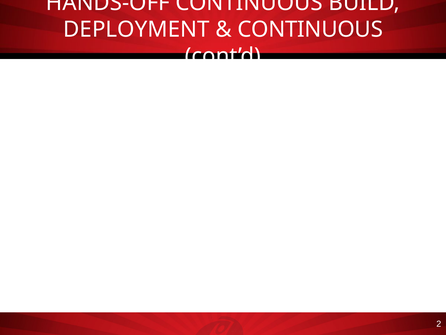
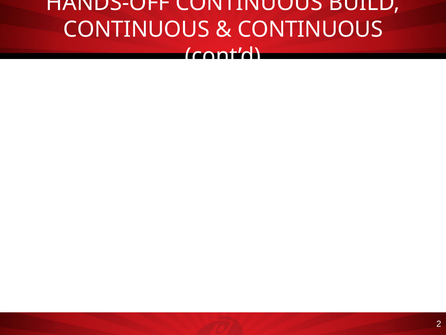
DEPLOYMENT at (136, 29): DEPLOYMENT -> CONTINUOUS
